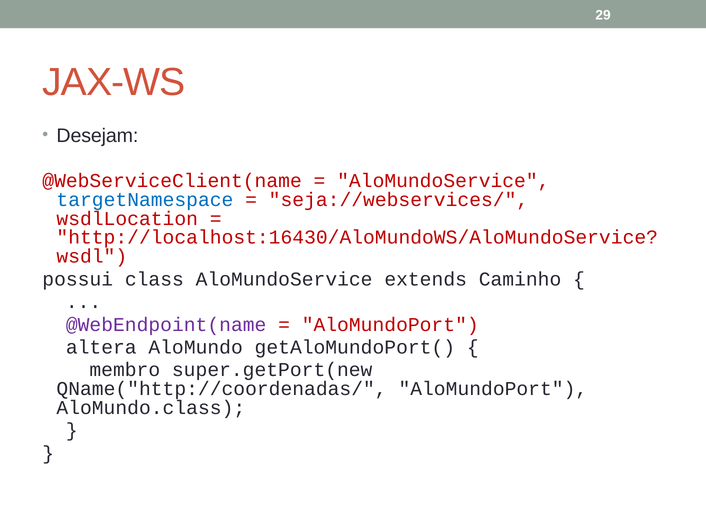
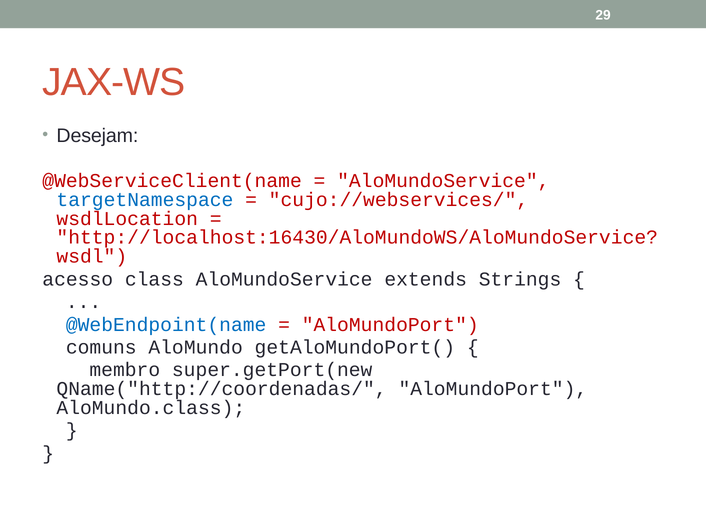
seja://webservices/: seja://webservices/ -> cujo://webservices/
possui: possui -> acesso
Caminho: Caminho -> Strings
@WebEndpoint(name colour: purple -> blue
altera: altera -> comuns
